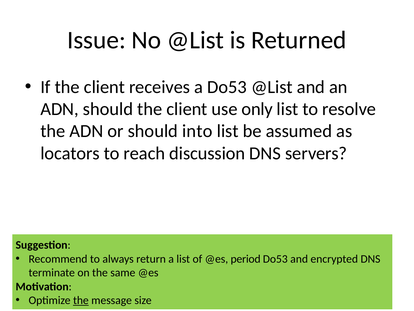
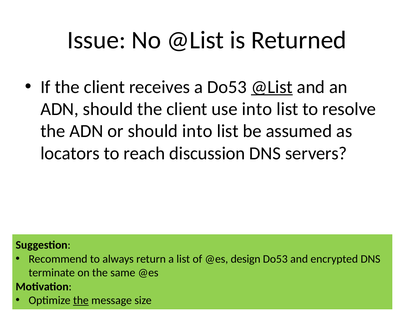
@List at (272, 87) underline: none -> present
use only: only -> into
period: period -> design
